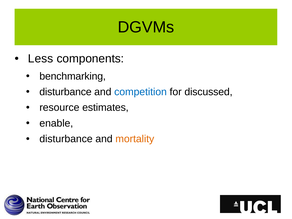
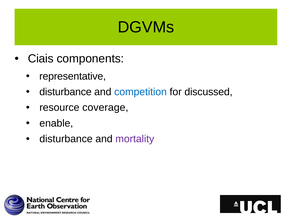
Less: Less -> Ciais
benchmarking: benchmarking -> representative
estimates: estimates -> coverage
mortality colour: orange -> purple
